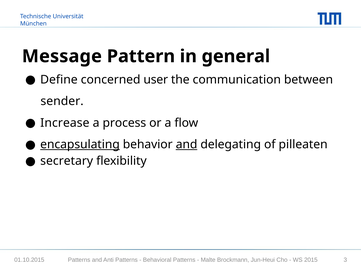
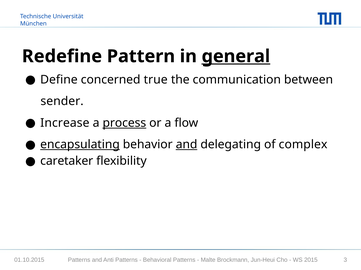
Message: Message -> Redefine
general underline: none -> present
user: user -> true
process underline: none -> present
pilleaten: pilleaten -> complex
secretary: secretary -> caretaker
